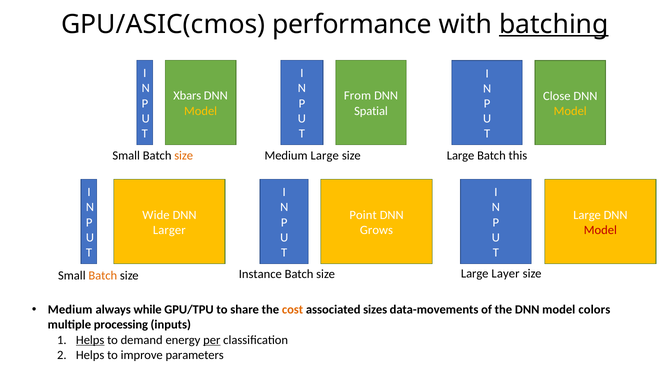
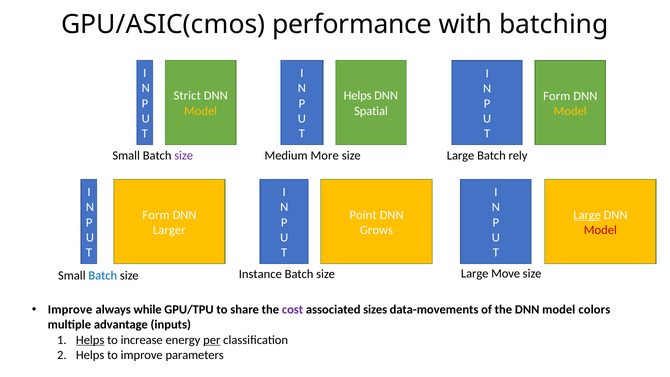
batching underline: present -> none
Xbars: Xbars -> Strict
From at (357, 96): From -> Helps
Close at (557, 96): Close -> Form
size at (184, 155) colour: orange -> purple
Medium Large: Large -> More
this: this -> rely
Wide at (156, 215): Wide -> Form
Large at (587, 215) underline: none -> present
Layer: Layer -> Move
Batch at (103, 275) colour: orange -> blue
Medium at (70, 310): Medium -> Improve
cost colour: orange -> purple
processing: processing -> advantage
demand: demand -> increase
